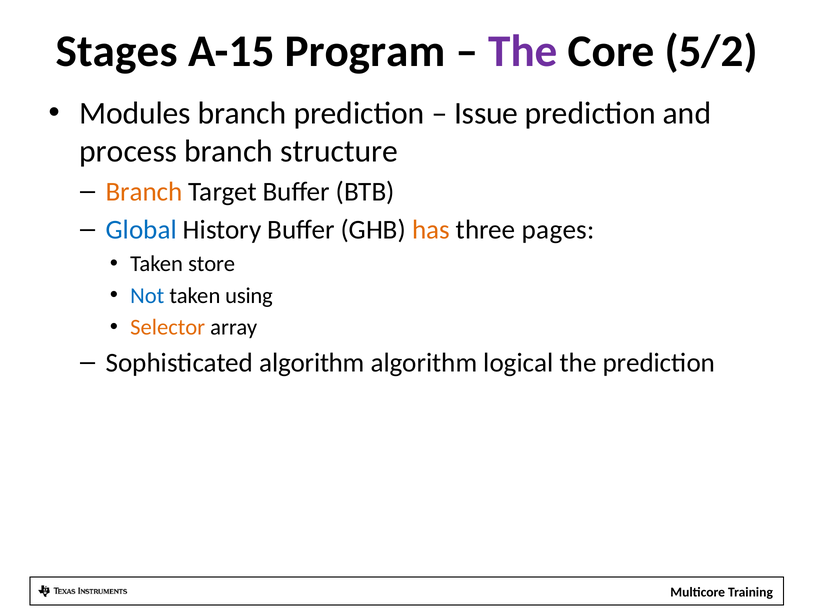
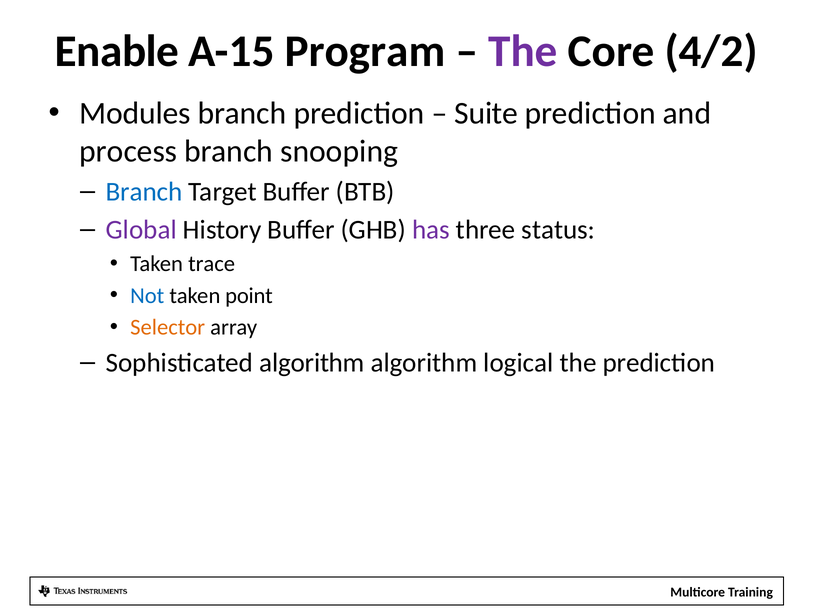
Stages: Stages -> Enable
5/2: 5/2 -> 4/2
Issue: Issue -> Suite
structure: structure -> snooping
Branch at (144, 192) colour: orange -> blue
Global colour: blue -> purple
has colour: orange -> purple
pages: pages -> status
store: store -> trace
using: using -> point
